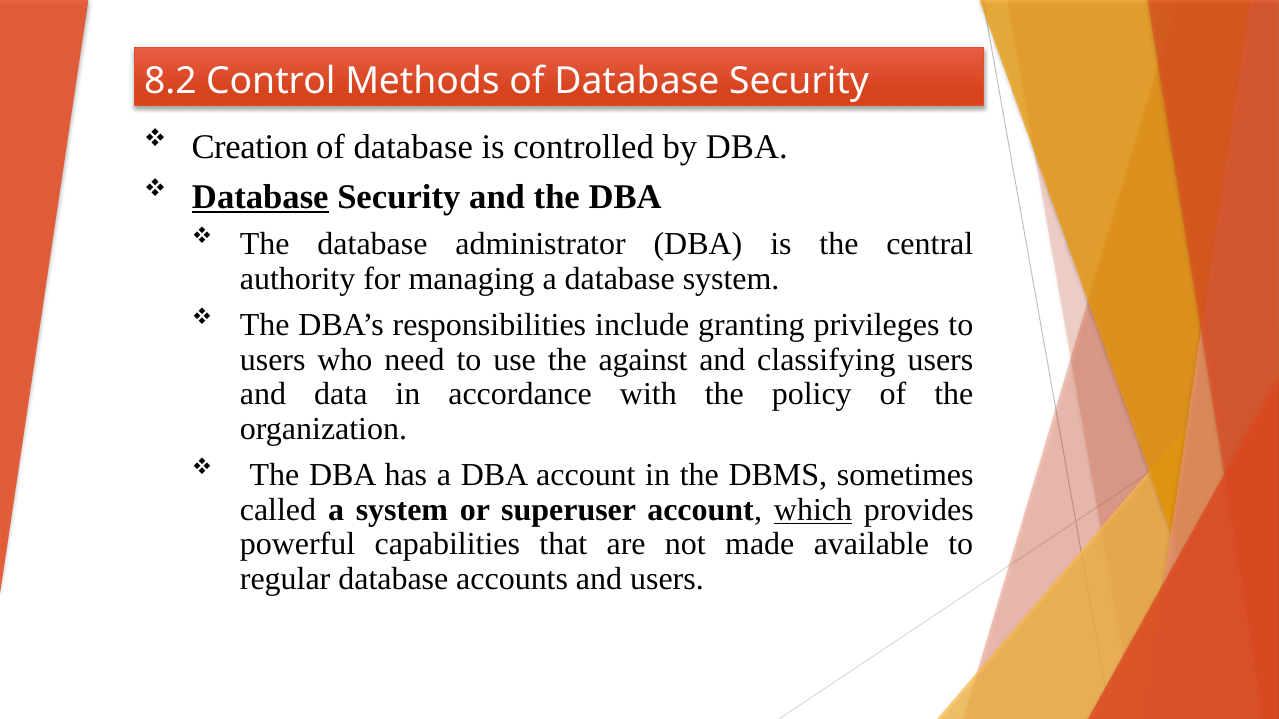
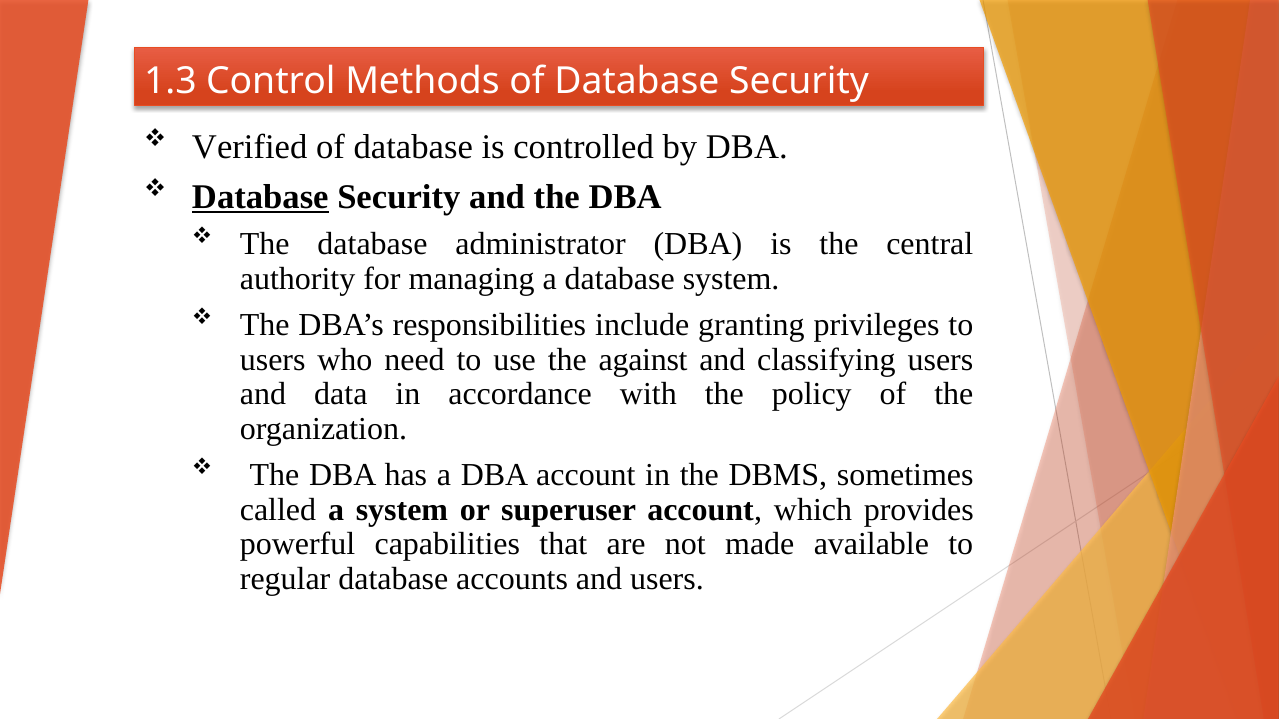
8.2: 8.2 -> 1.3
Creation: Creation -> Verified
which underline: present -> none
